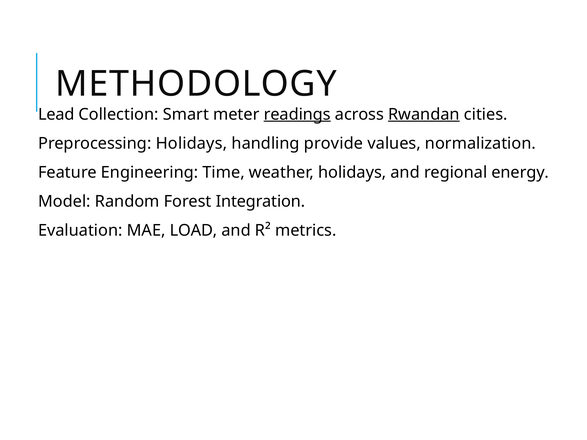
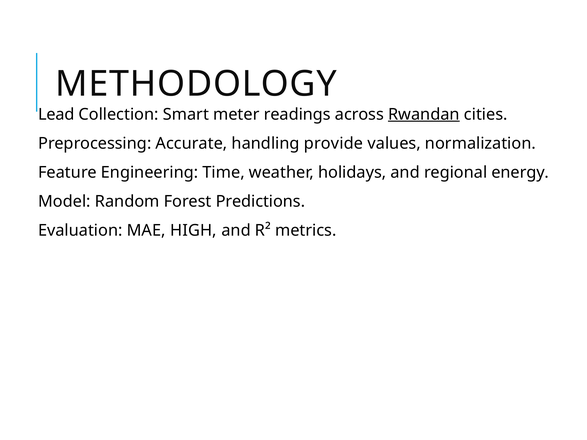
readings underline: present -> none
Preprocessing Holidays: Holidays -> Accurate
Integration: Integration -> Predictions
LOAD: LOAD -> HIGH
